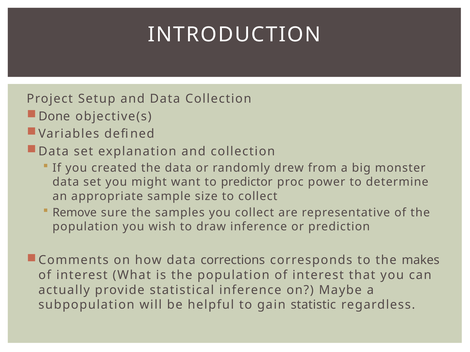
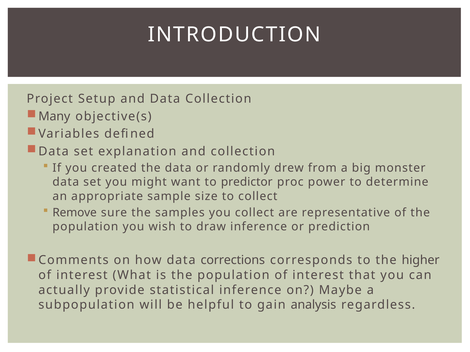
Done: Done -> Many
makes: makes -> higher
statistic: statistic -> analysis
